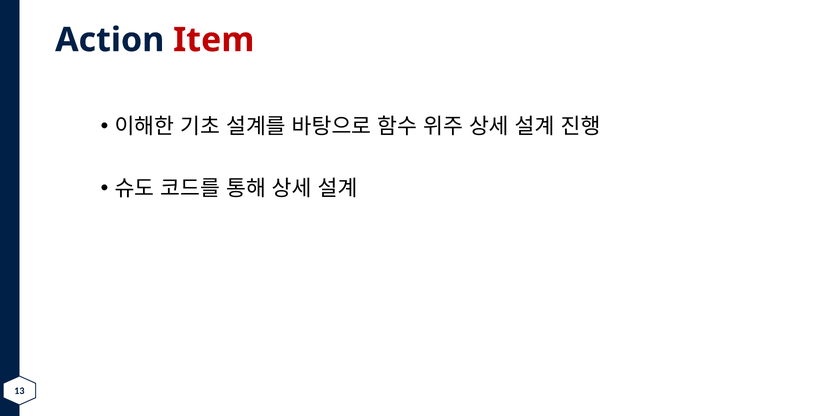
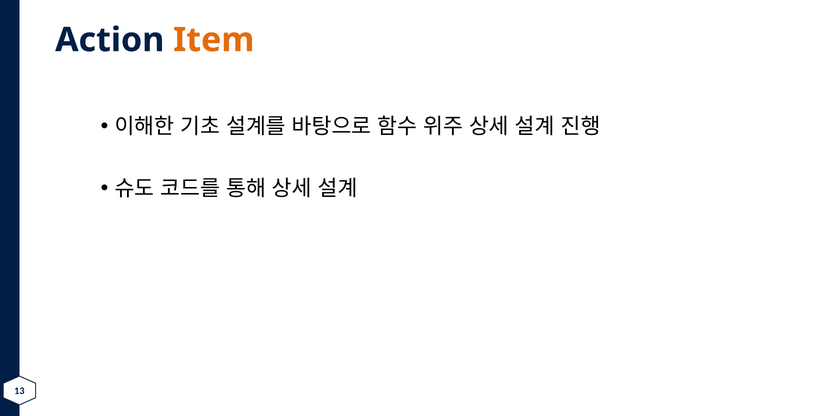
Item colour: red -> orange
